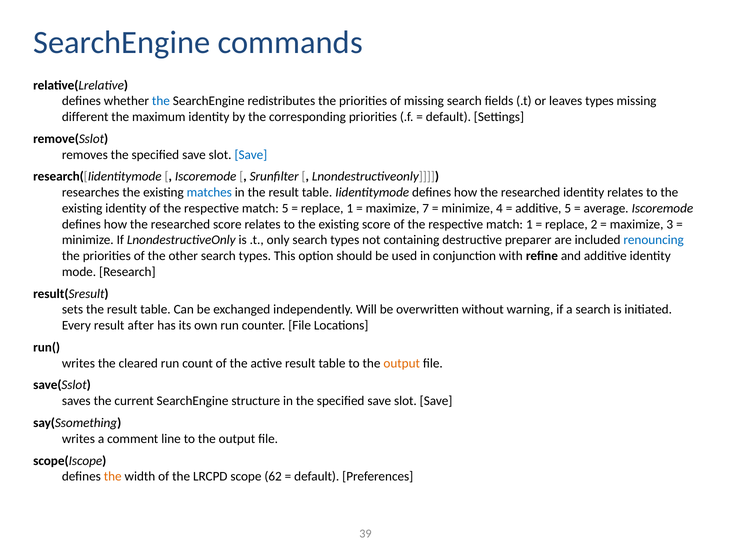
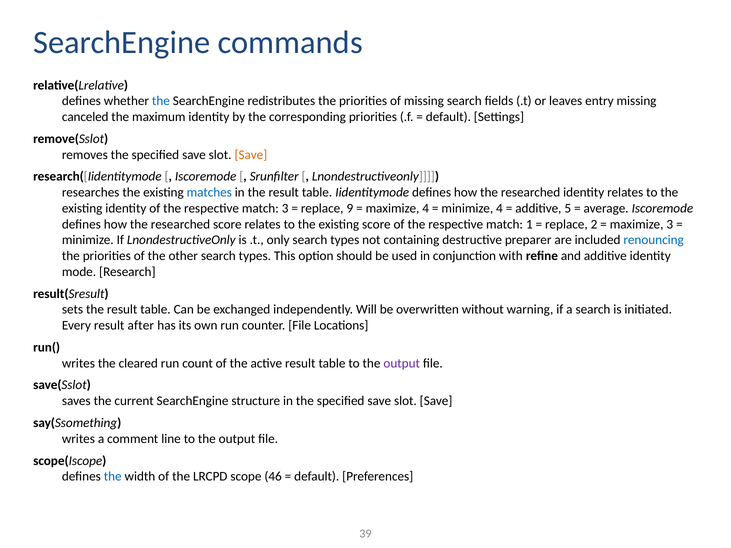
leaves types: types -> entry
different: different -> canceled
Save at (251, 155) colour: blue -> orange
match 5: 5 -> 3
replace 1: 1 -> 9
maximize 7: 7 -> 4
output at (402, 363) colour: orange -> purple
the at (113, 477) colour: orange -> blue
62: 62 -> 46
